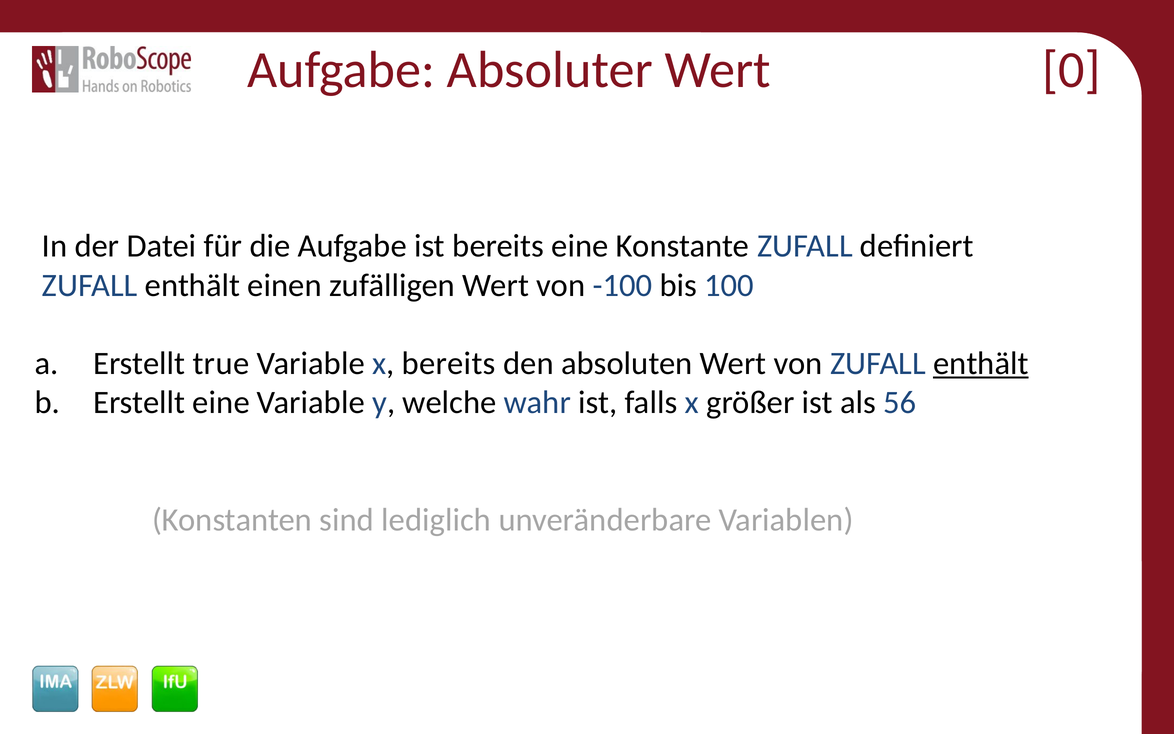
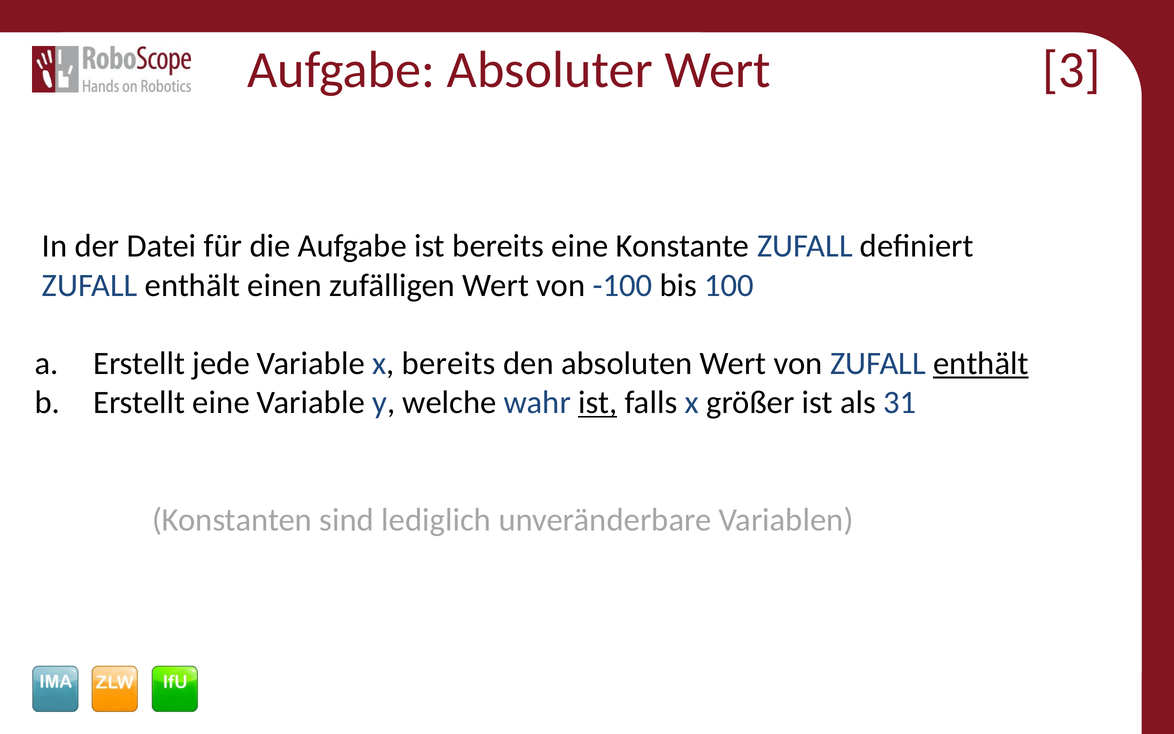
0: 0 -> 3
true: true -> jede
ist at (598, 403) underline: none -> present
56: 56 -> 31
